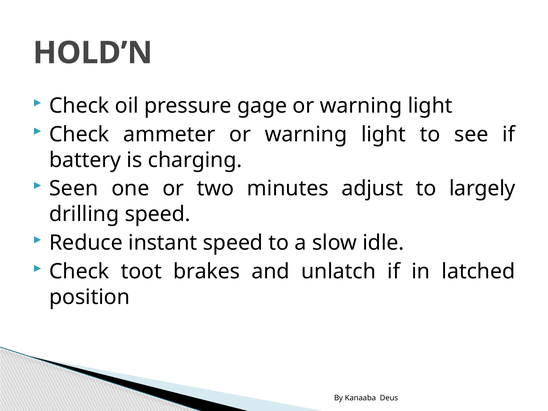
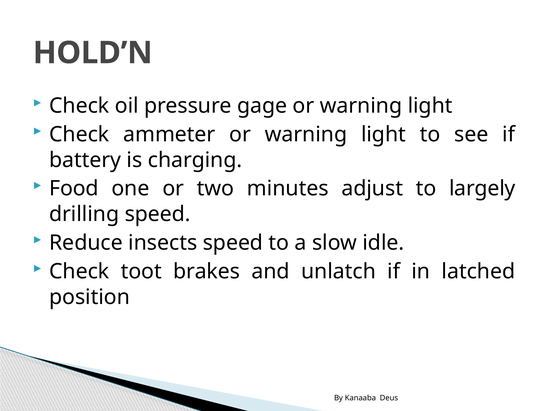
Seen: Seen -> Food
instant: instant -> insects
